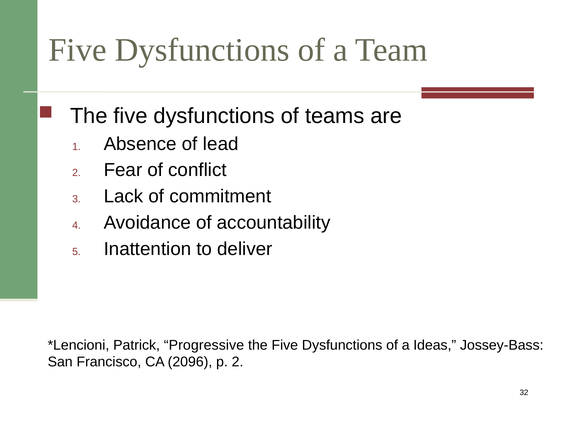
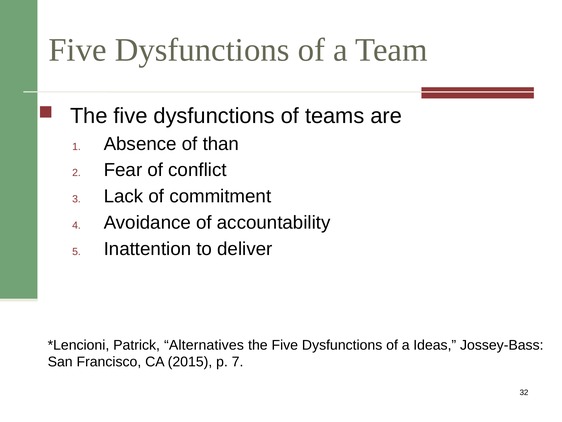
lead: lead -> than
Progressive: Progressive -> Alternatives
2096: 2096 -> 2015
p 2: 2 -> 7
